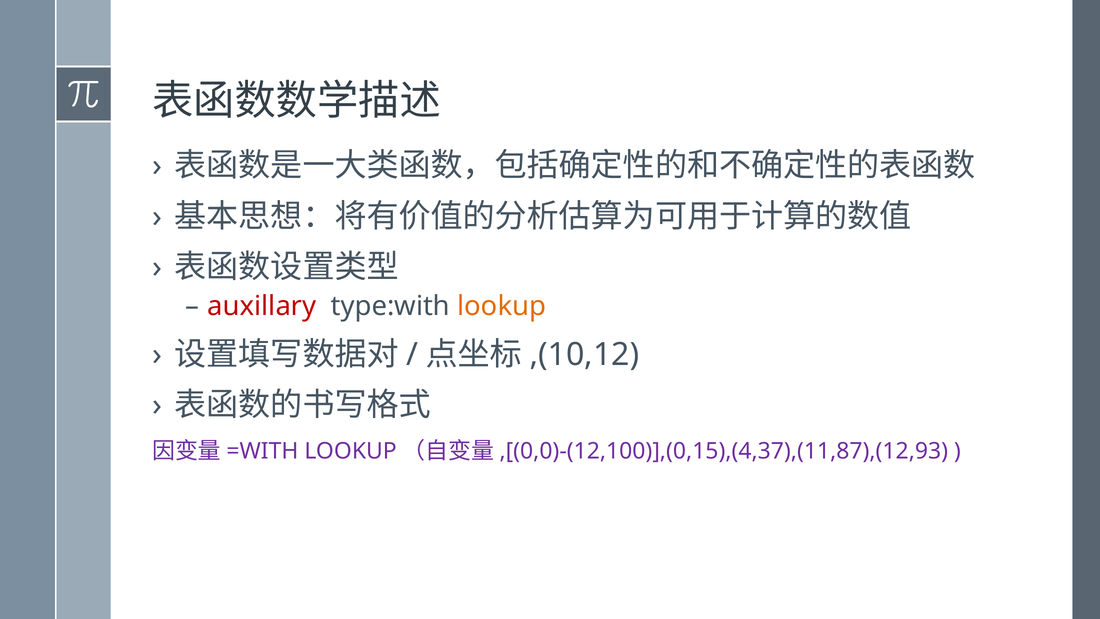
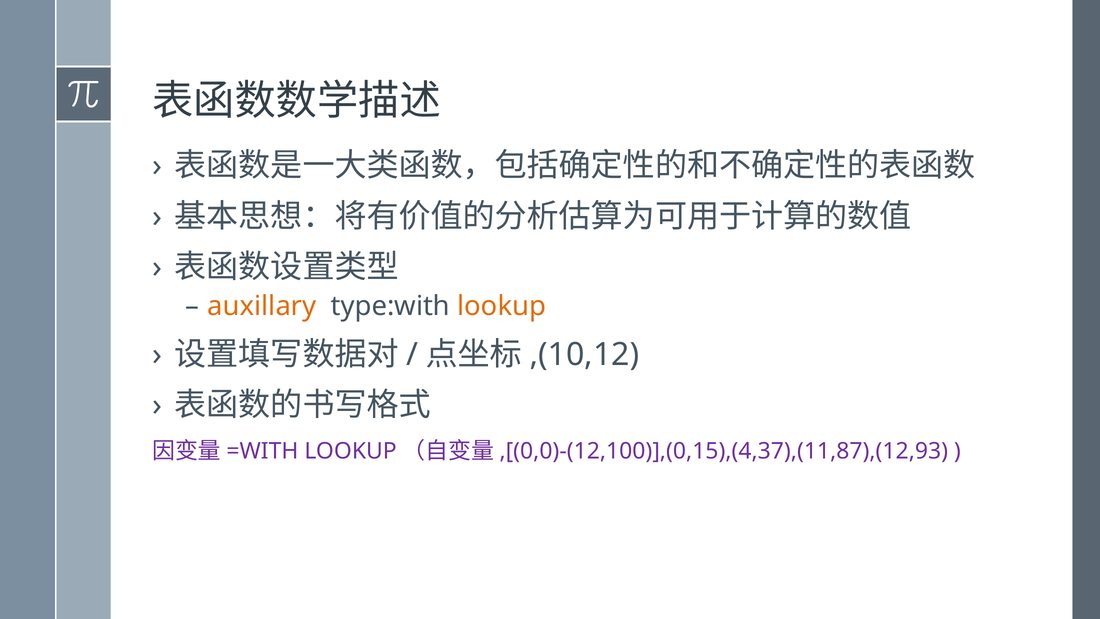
auxillary colour: red -> orange
